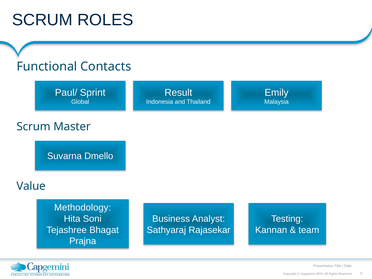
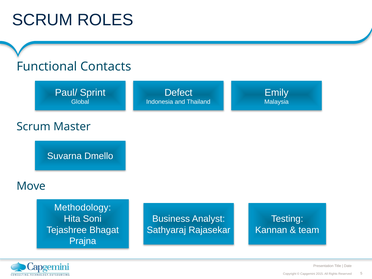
Result: Result -> Defect
Value: Value -> Move
